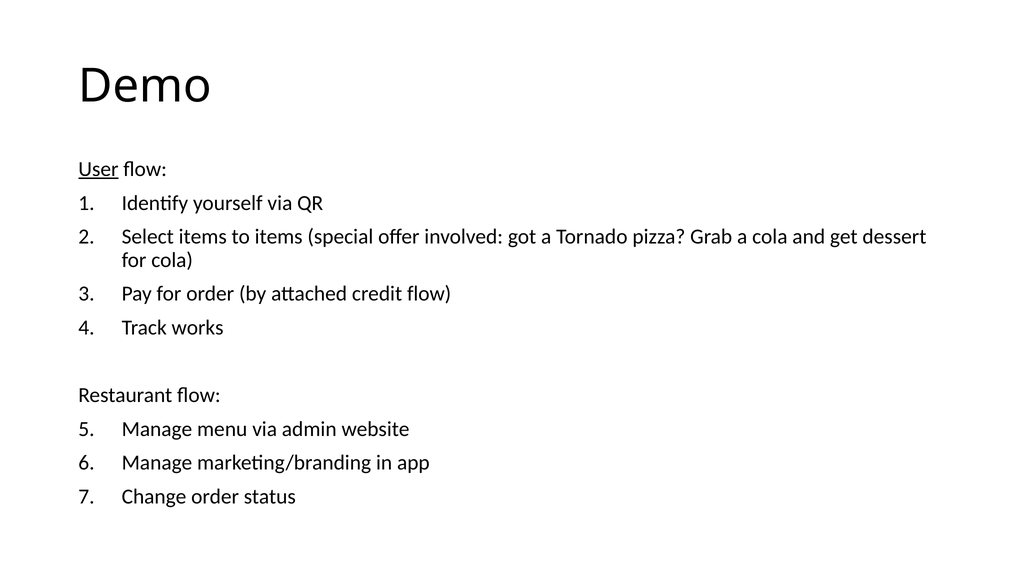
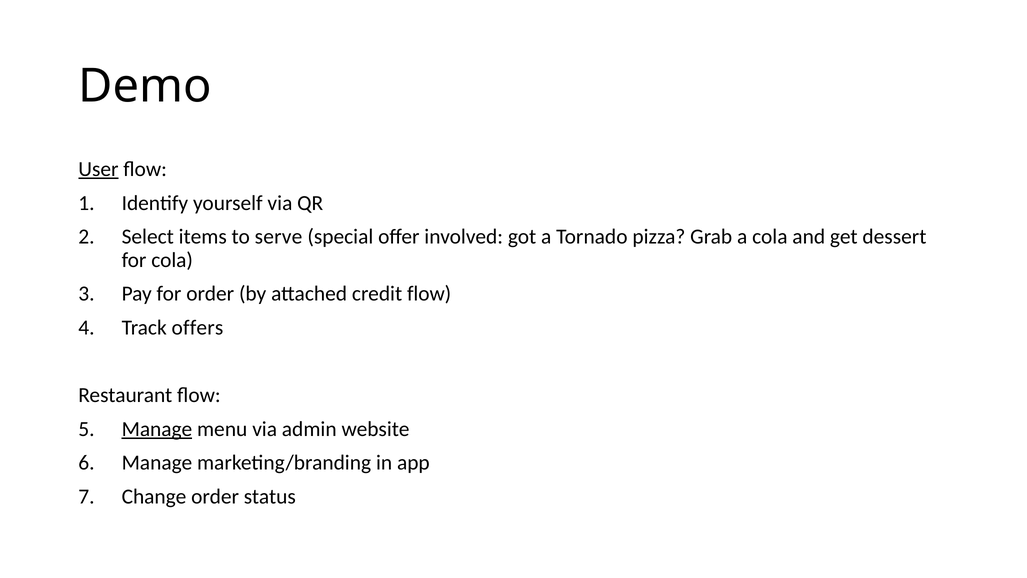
to items: items -> serve
works: works -> offers
Manage at (157, 429) underline: none -> present
